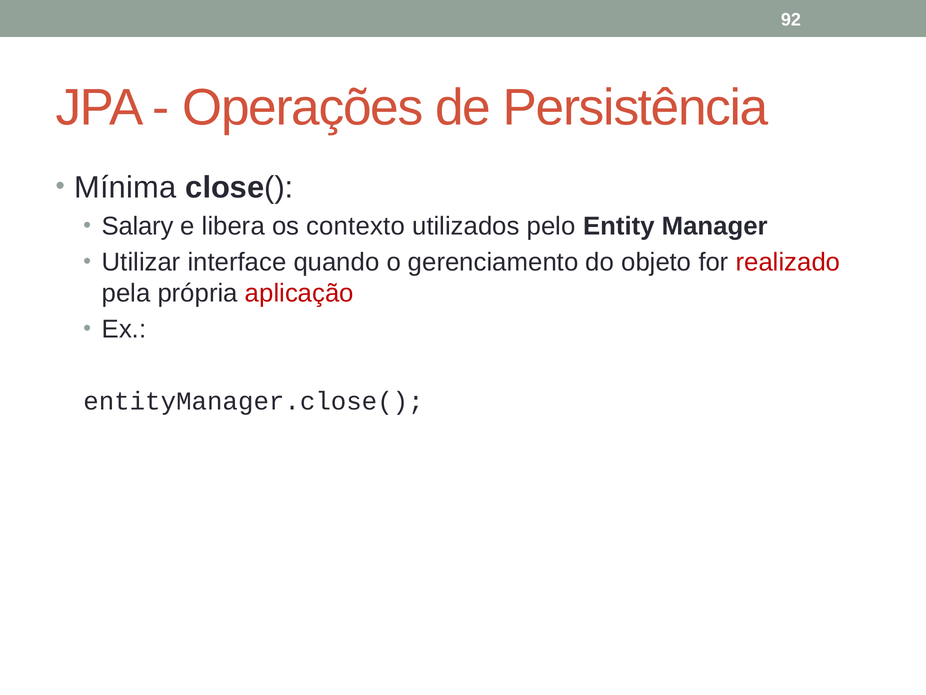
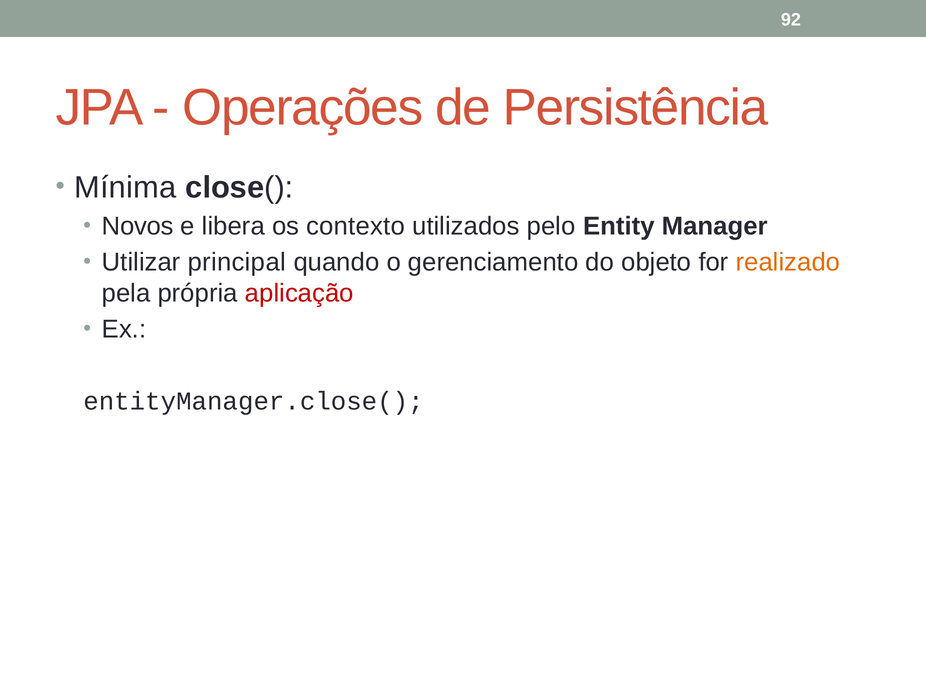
Salary: Salary -> Novos
interface: interface -> principal
realizado colour: red -> orange
